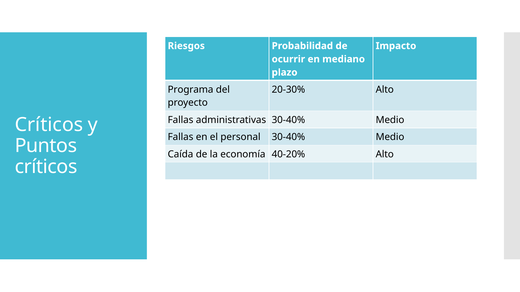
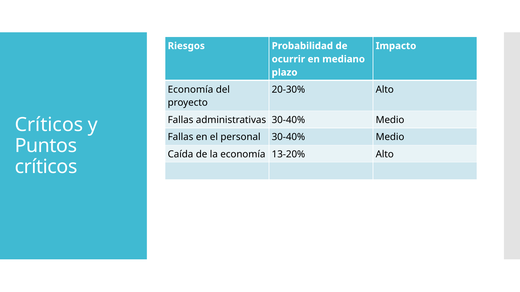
Programa at (191, 90): Programa -> Economía
40-20%: 40-20% -> 13-20%
